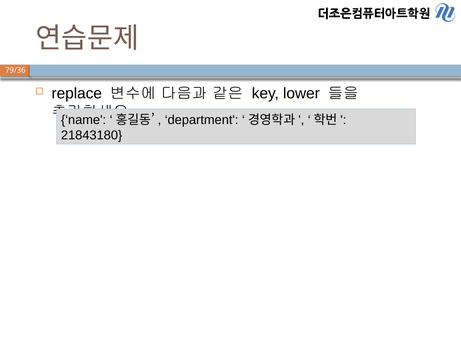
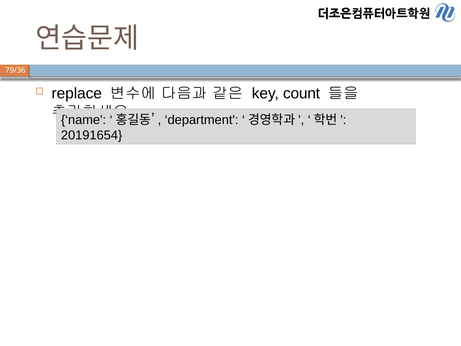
lower: lower -> count
21843180: 21843180 -> 20191654
